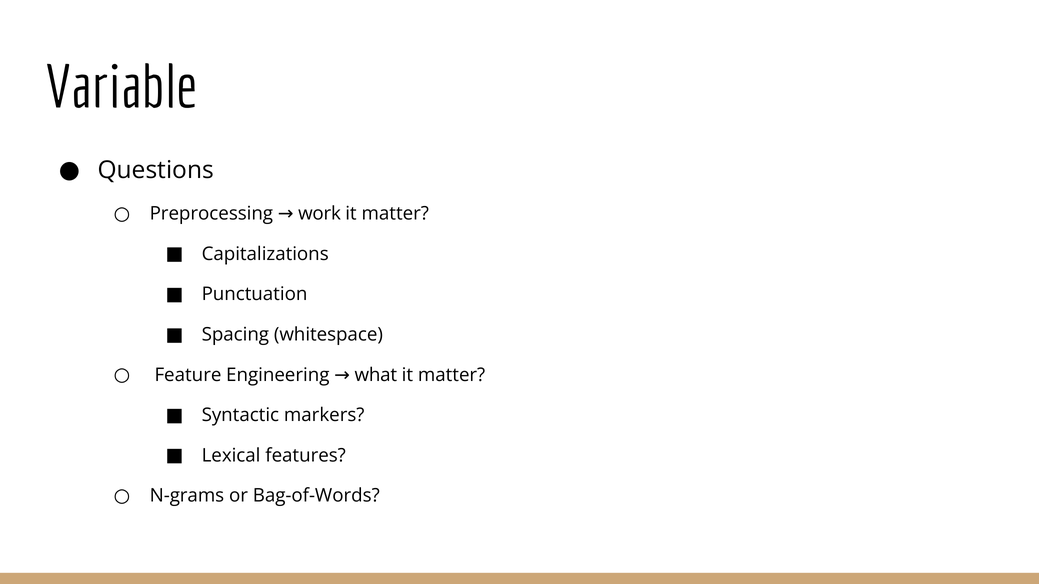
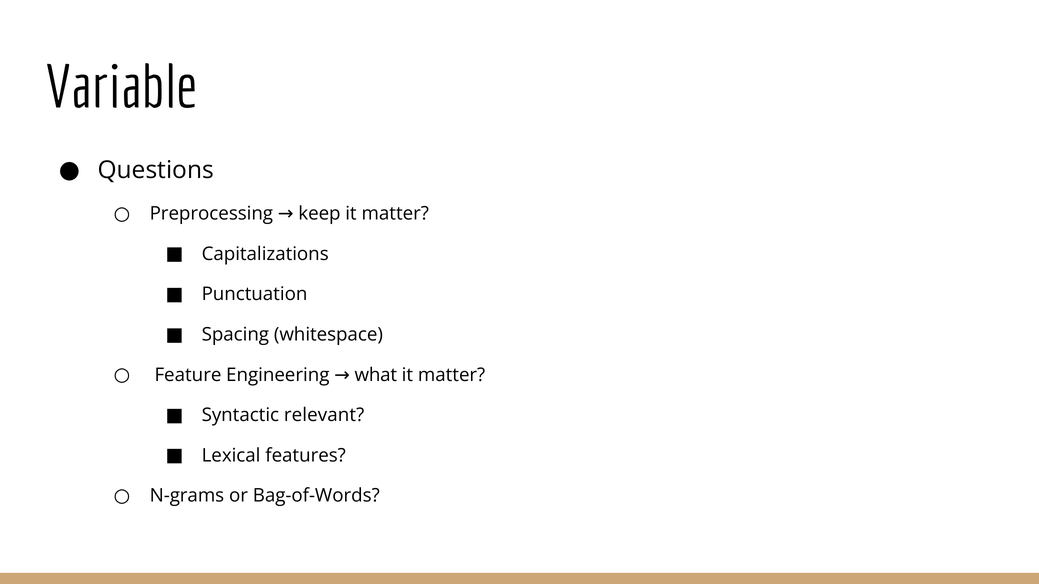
work: work -> keep
markers: markers -> relevant
